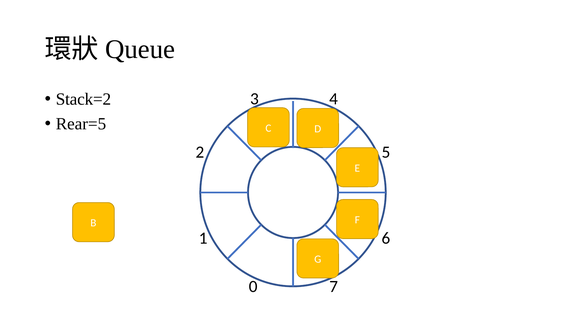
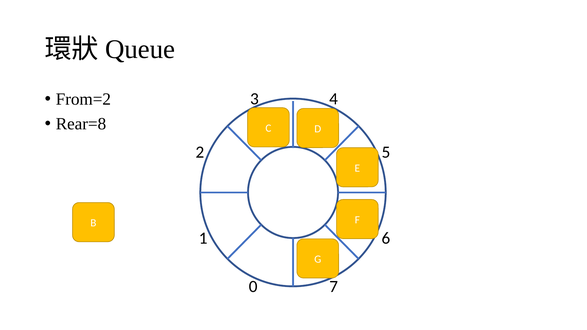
Stack=2: Stack=2 -> From=2
Rear=5: Rear=5 -> Rear=8
